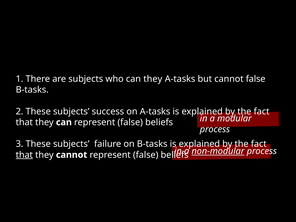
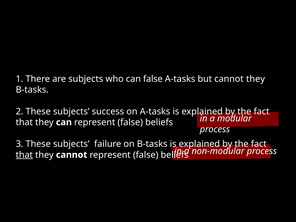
can they: they -> false
cannot false: false -> they
non-modular underline: present -> none
